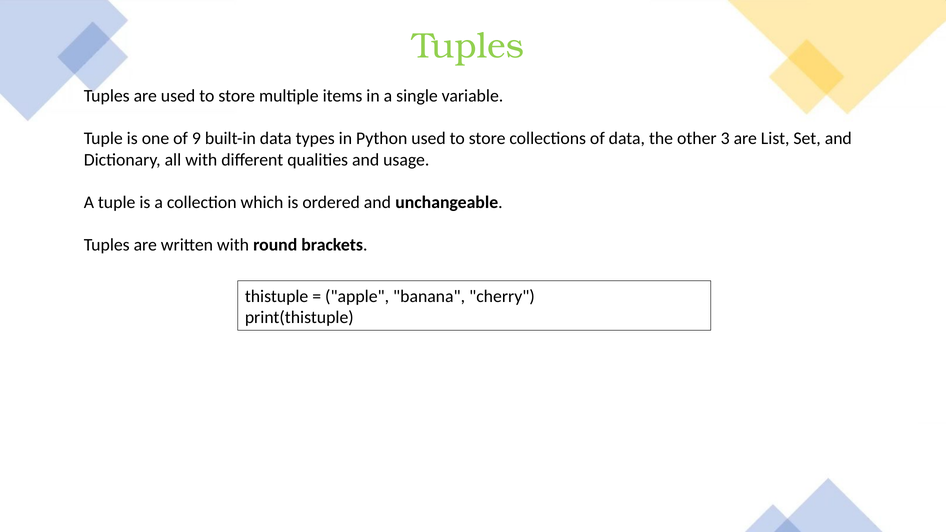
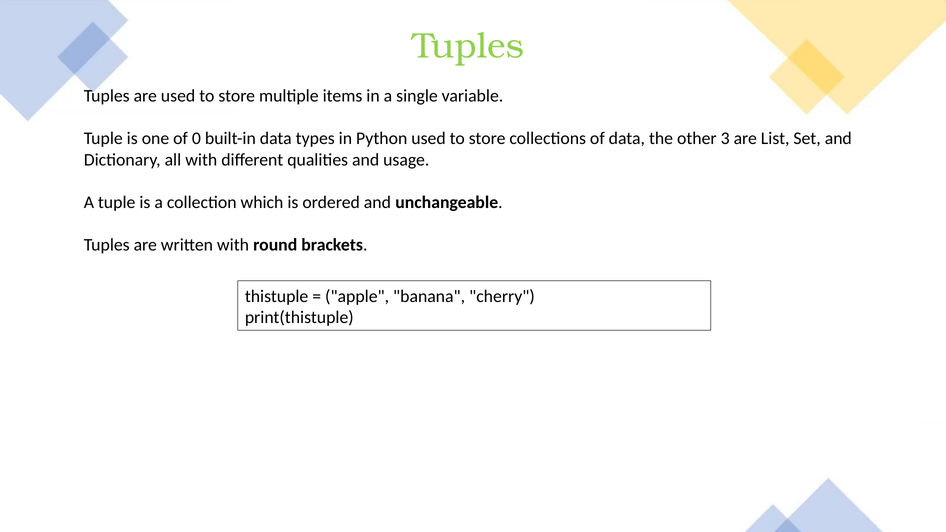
9: 9 -> 0
